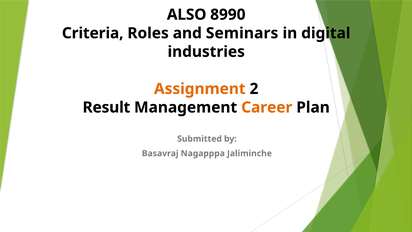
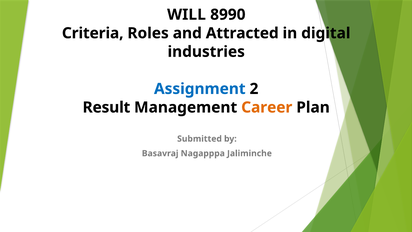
ALSO: ALSO -> WILL
Seminars: Seminars -> Attracted
Assignment colour: orange -> blue
